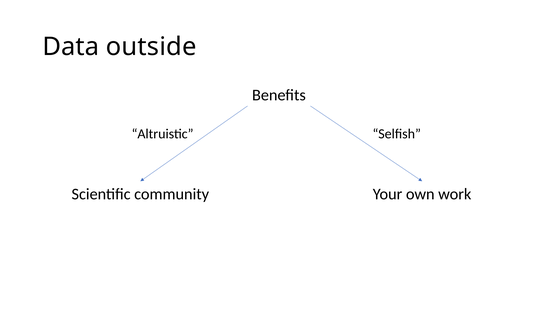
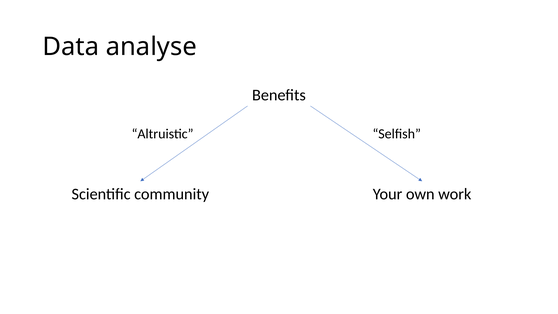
outside: outside -> analyse
